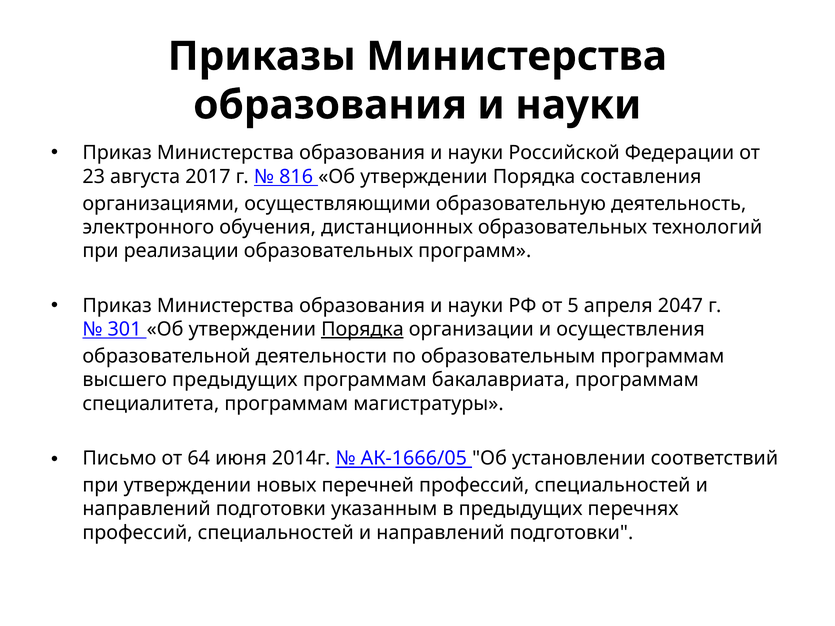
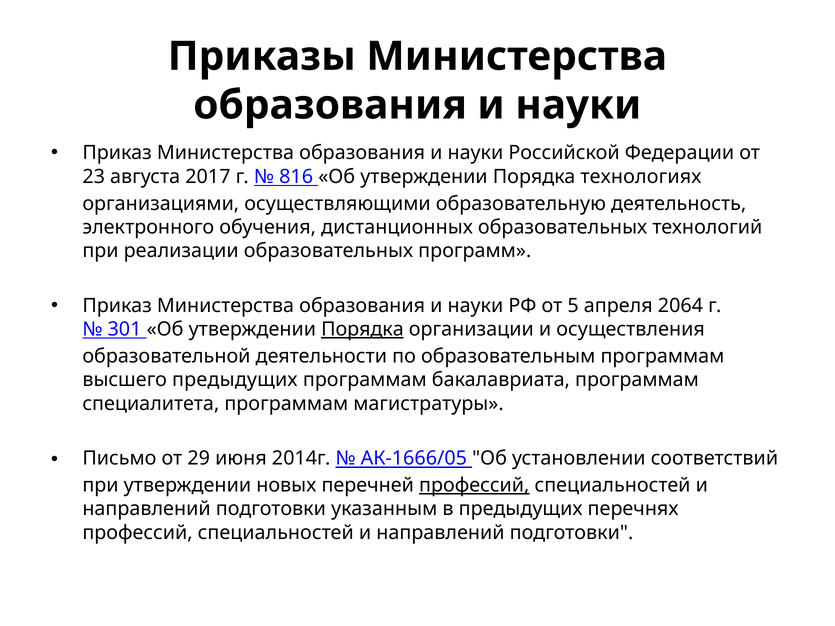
составления: составления -> технологиях
2047: 2047 -> 2064
64: 64 -> 29
профессий at (474, 485) underline: none -> present
